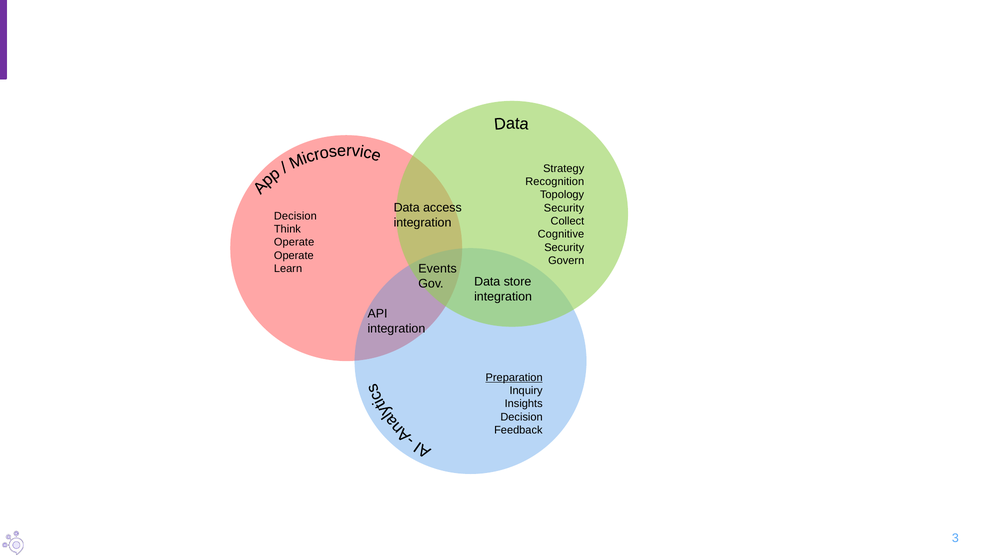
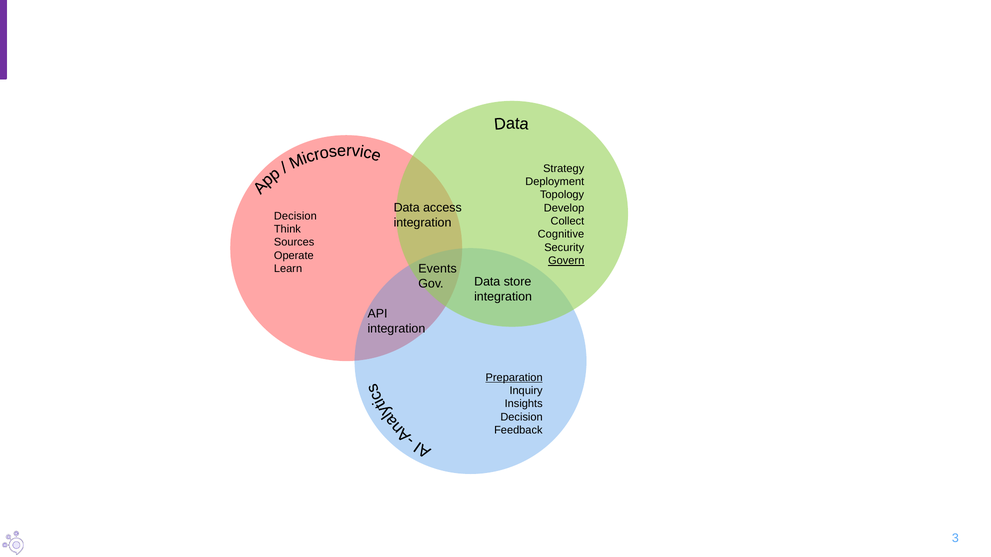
Recognition: Recognition -> Deployment
Security at (564, 208): Security -> Develop
Operate at (294, 242): Operate -> Sources
Govern underline: none -> present
